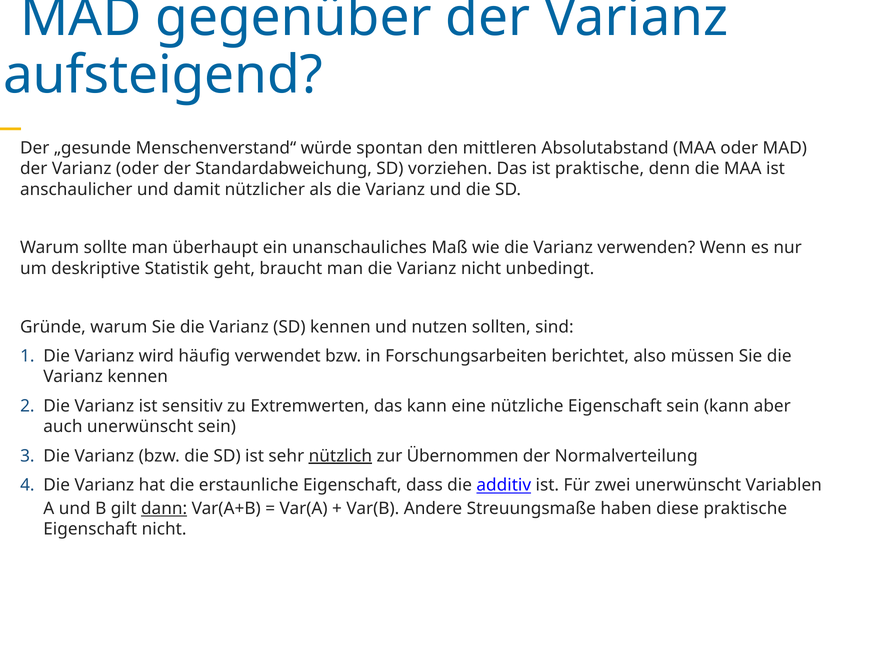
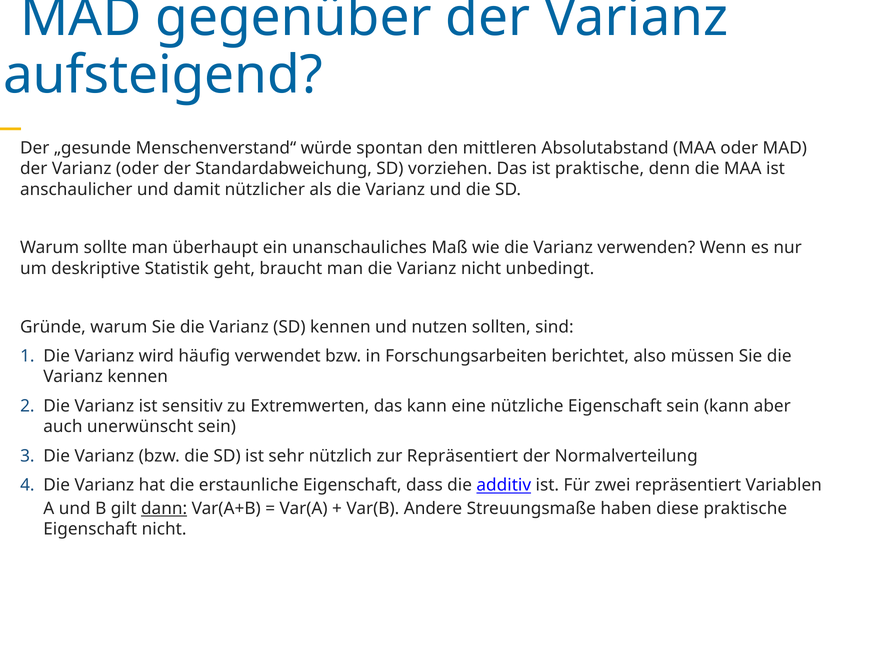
nützlich underline: present -> none
zur Übernommen: Übernommen -> Repräsentiert
zwei unerwünscht: unerwünscht -> repräsentiert
